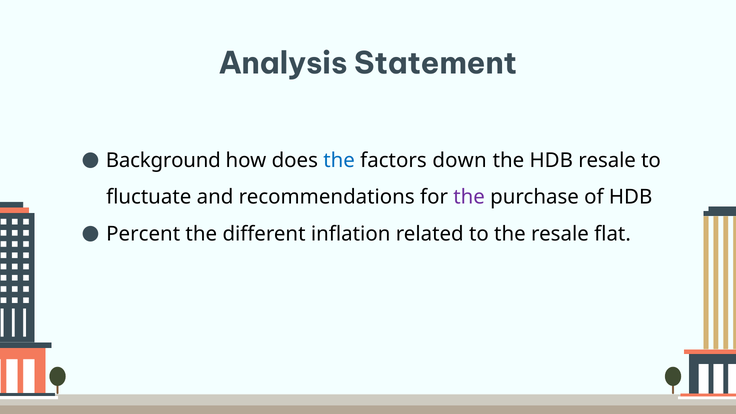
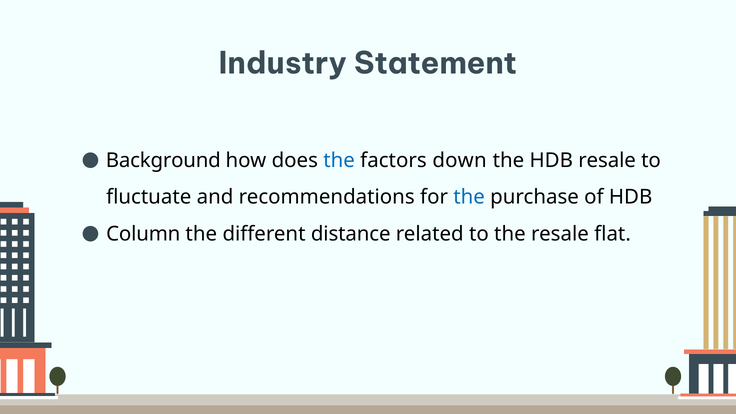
Analysis: Analysis -> Industry
the at (469, 197) colour: purple -> blue
Percent: Percent -> Column
inflation: inflation -> distance
